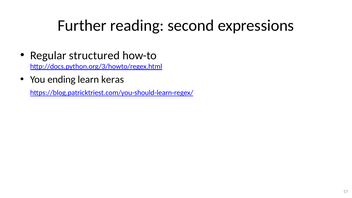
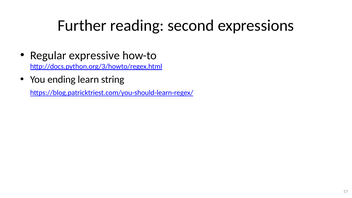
structured: structured -> expressive
keras: keras -> string
